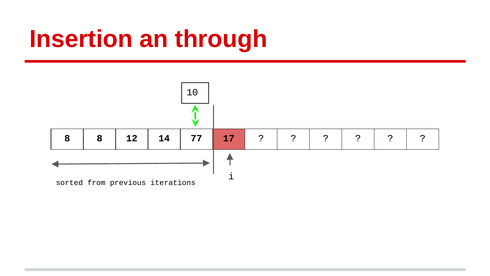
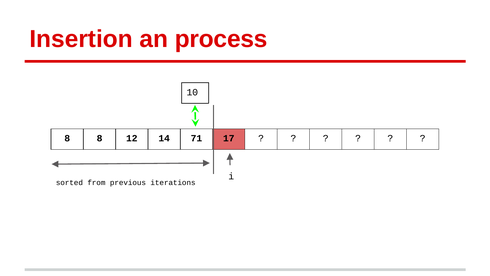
through: through -> process
77: 77 -> 71
